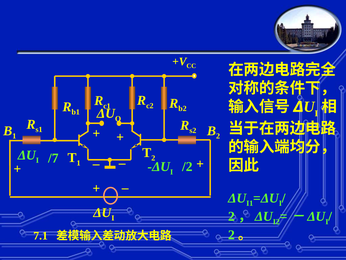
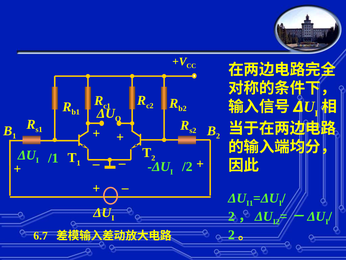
/7: /7 -> /1
7.1: 7.1 -> 6.7
